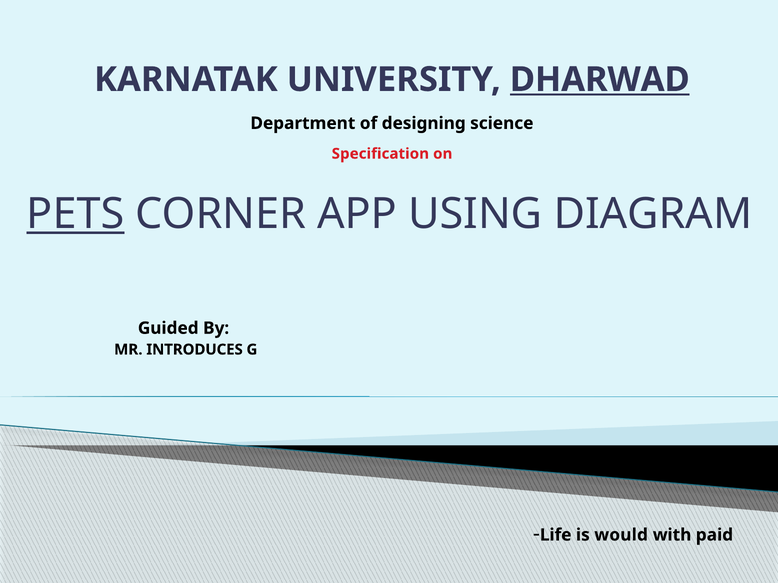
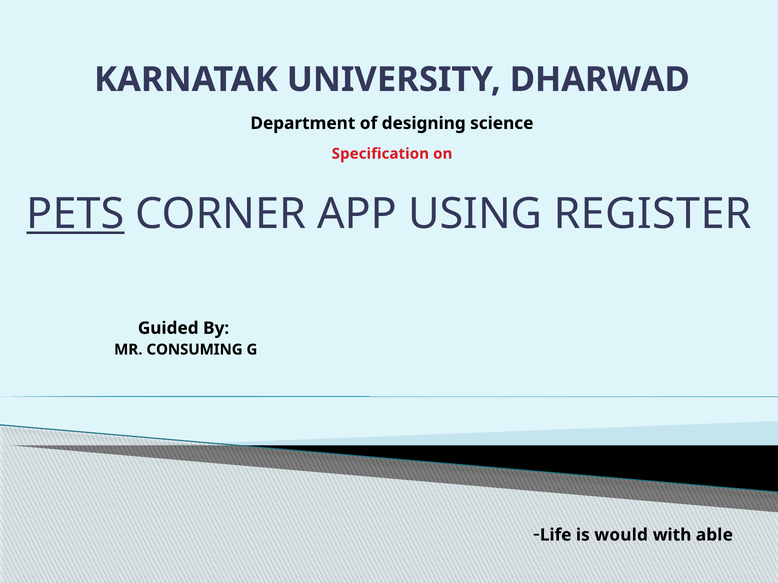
DHARWAD underline: present -> none
DIAGRAM: DIAGRAM -> REGISTER
INTRODUCES: INTRODUCES -> CONSUMING
paid: paid -> able
